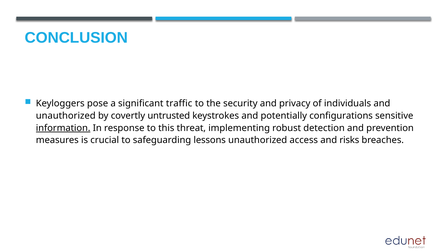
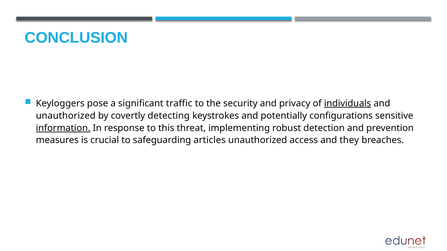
individuals underline: none -> present
untrusted: untrusted -> detecting
lessons: lessons -> articles
risks: risks -> they
